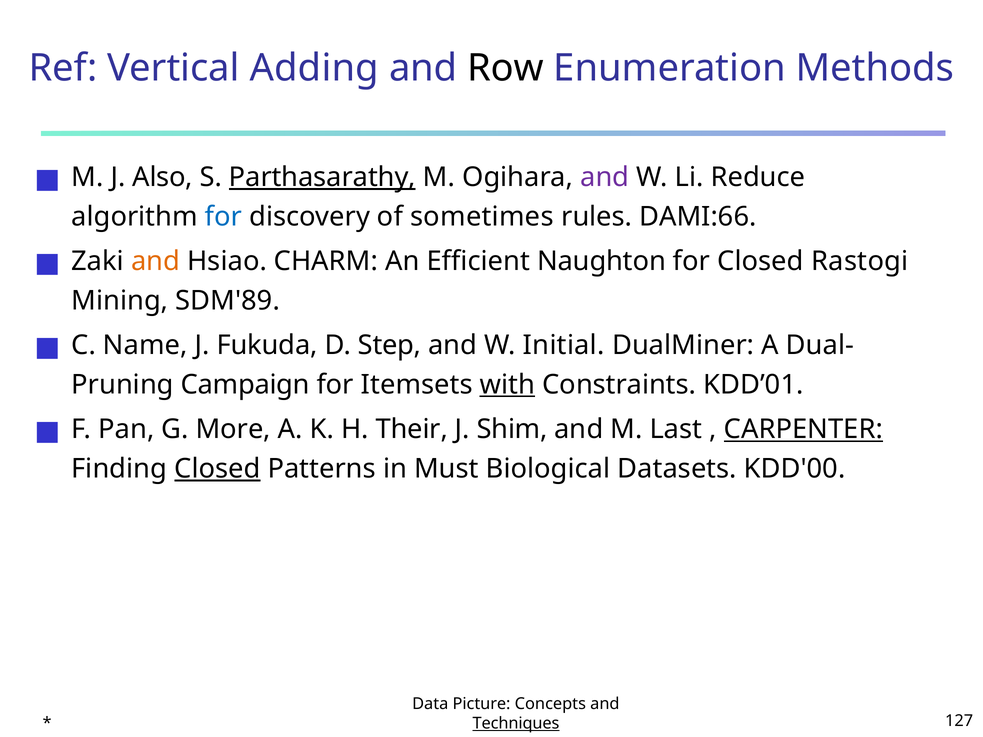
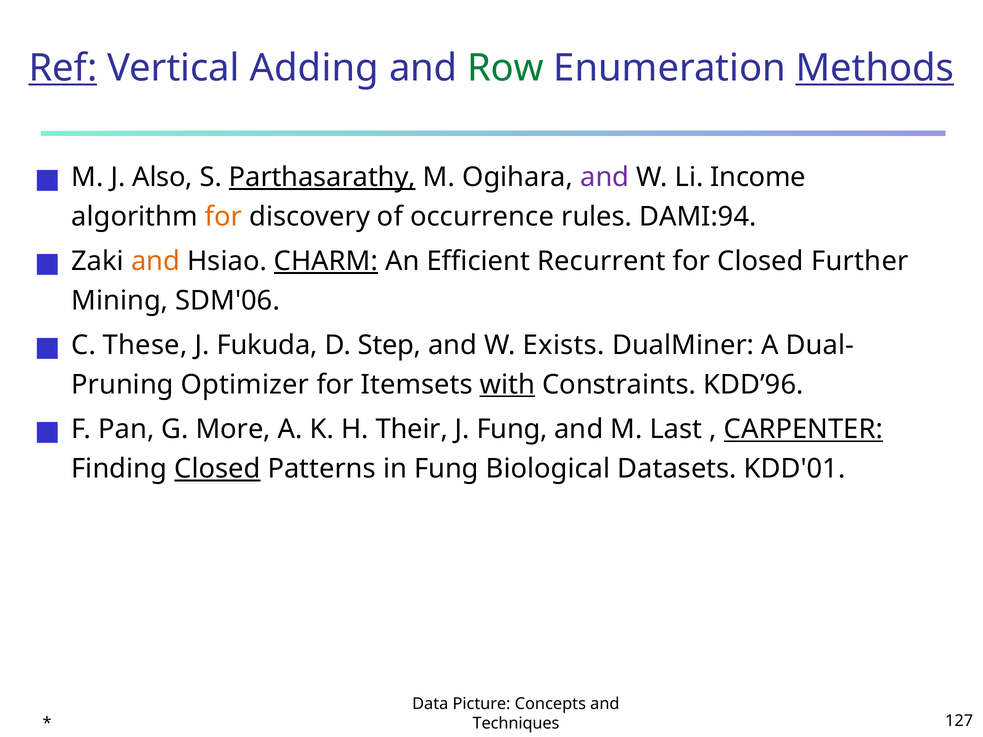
Ref underline: none -> present
Row colour: black -> green
Methods underline: none -> present
Reduce: Reduce -> Income
for at (224, 217) colour: blue -> orange
sometimes: sometimes -> occurrence
DAMI:66: DAMI:66 -> DAMI:94
CHARM underline: none -> present
Naughton: Naughton -> Recurrent
Rastogi: Rastogi -> Further
SDM'89: SDM'89 -> SDM'06
Name: Name -> These
Initial: Initial -> Exists
Campaign: Campaign -> Optimizer
KDD’01: KDD’01 -> KDD’96
J Shim: Shim -> Fung
in Must: Must -> Fung
KDD'00: KDD'00 -> KDD'01
Techniques underline: present -> none
